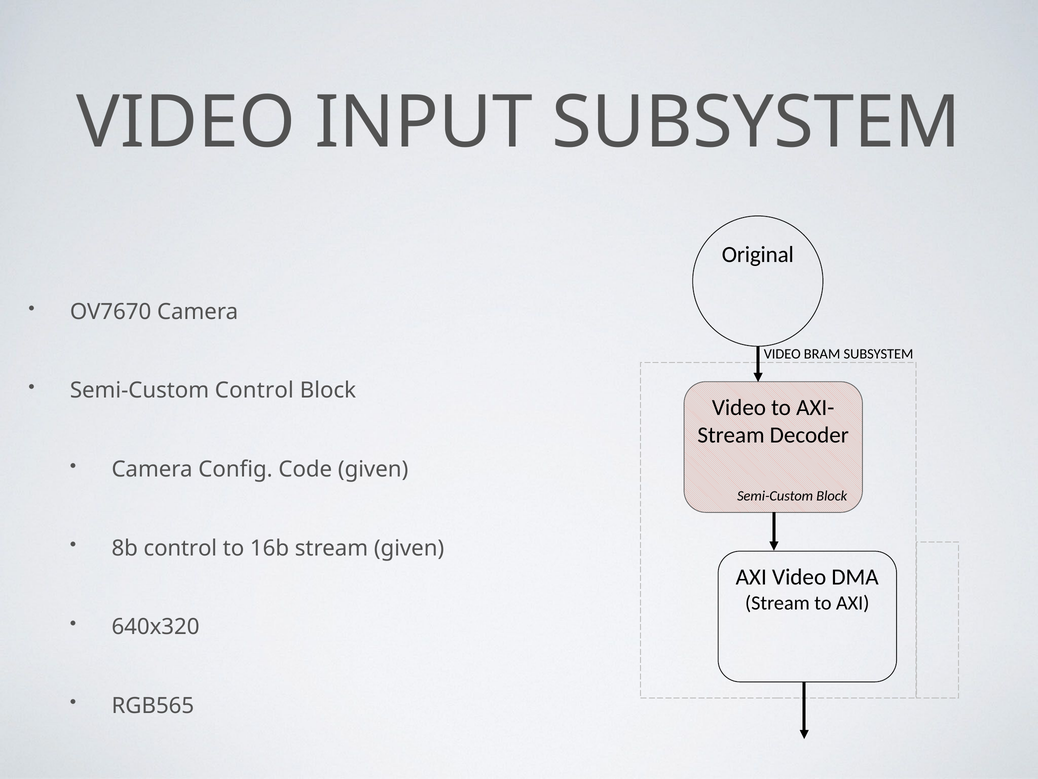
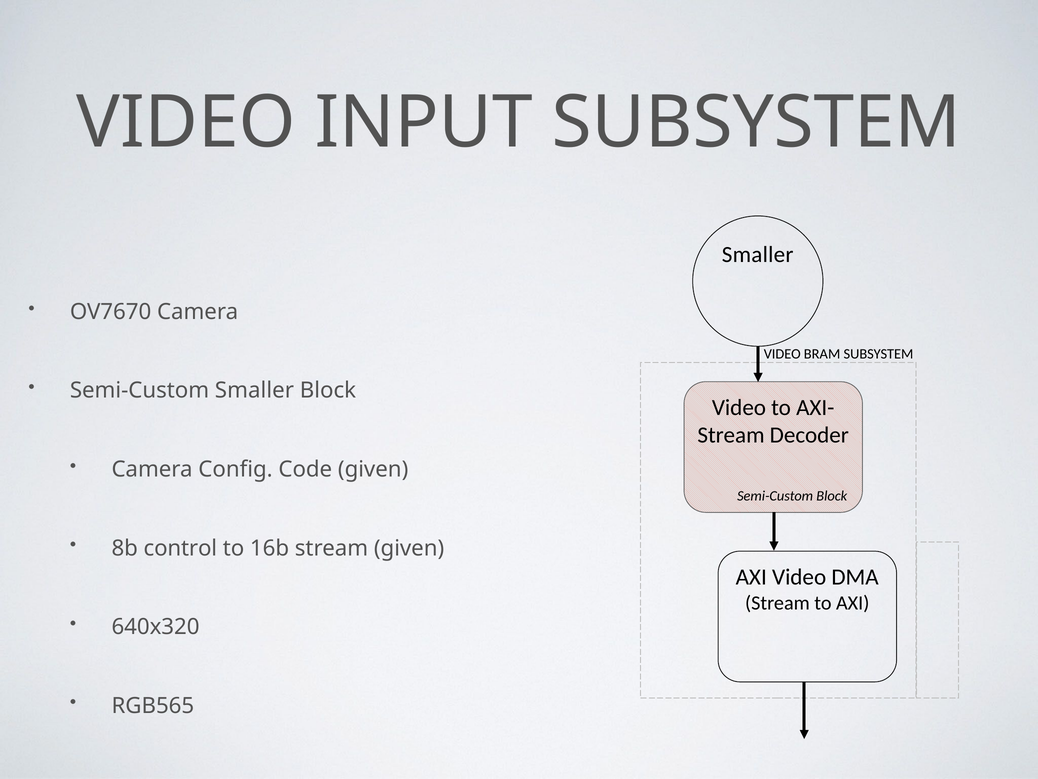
Original at (758, 254): Original -> Smaller
Semi-Custom Control: Control -> Smaller
